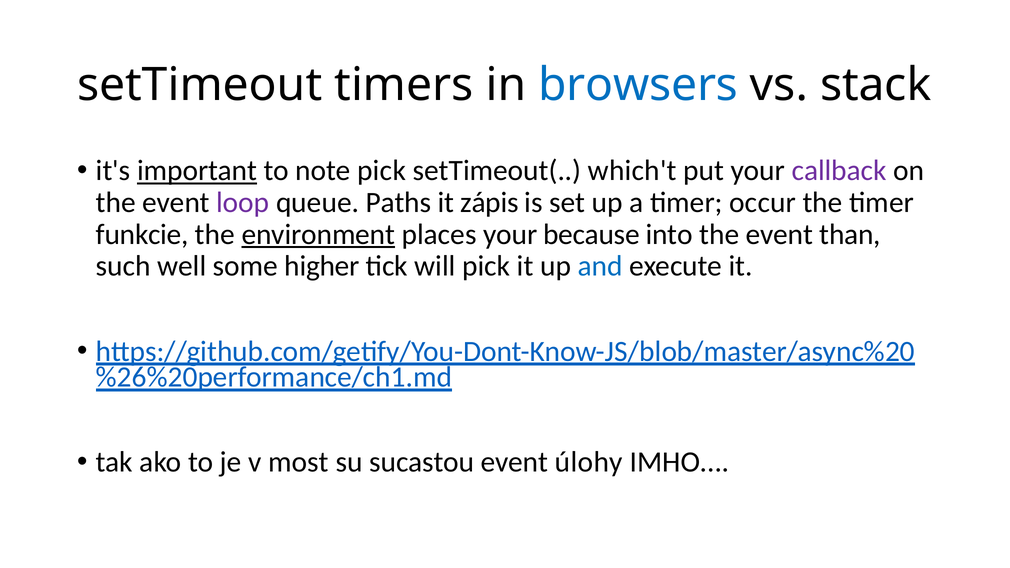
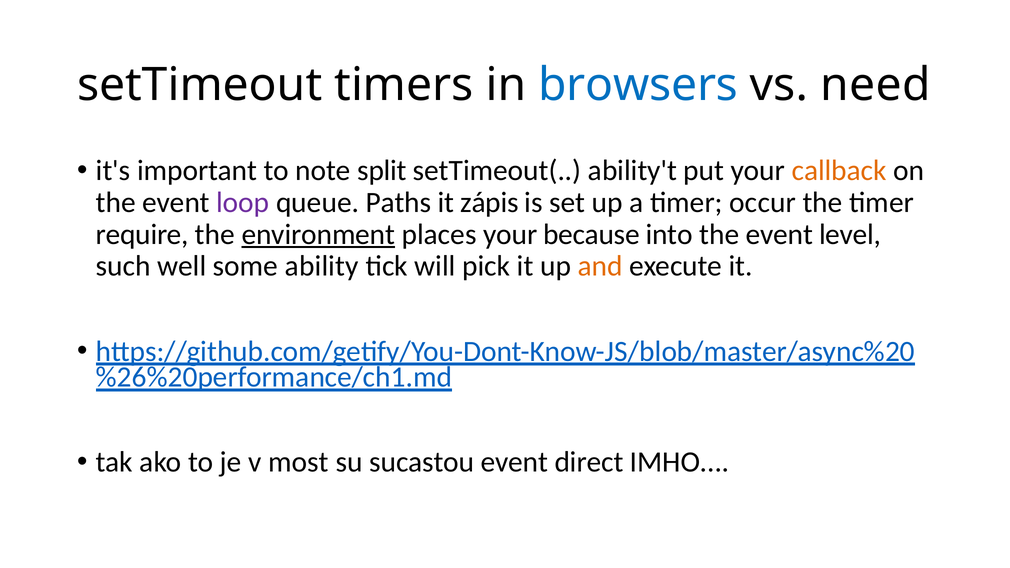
stack: stack -> need
important underline: present -> none
note pick: pick -> split
which't: which't -> ability't
callback colour: purple -> orange
funkcie: funkcie -> require
than: than -> level
higher: higher -> ability
and colour: blue -> orange
úlohy: úlohy -> direct
